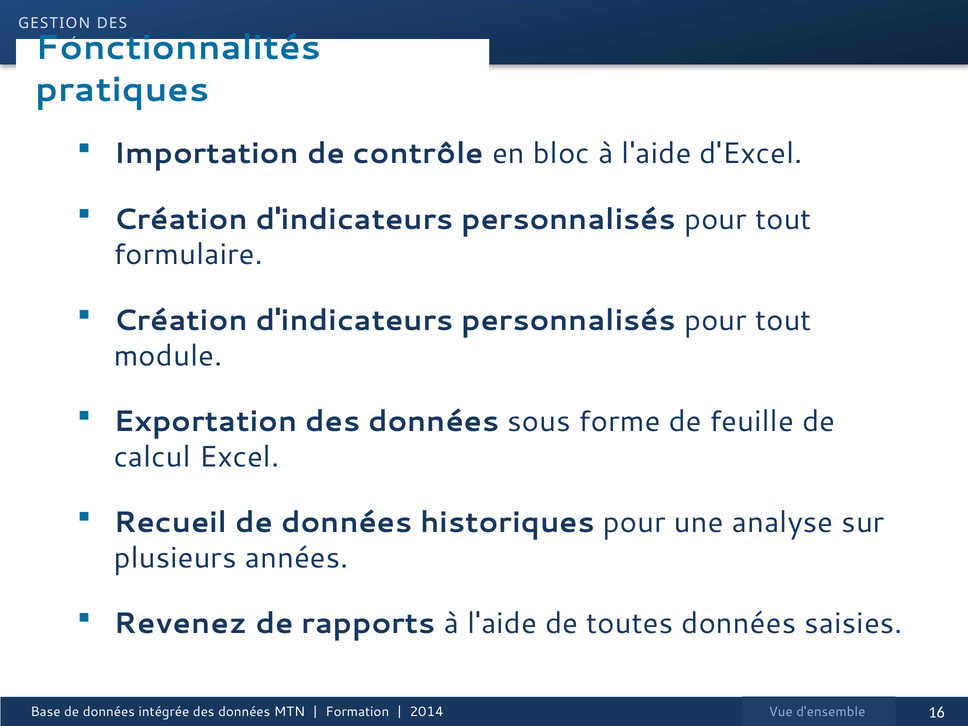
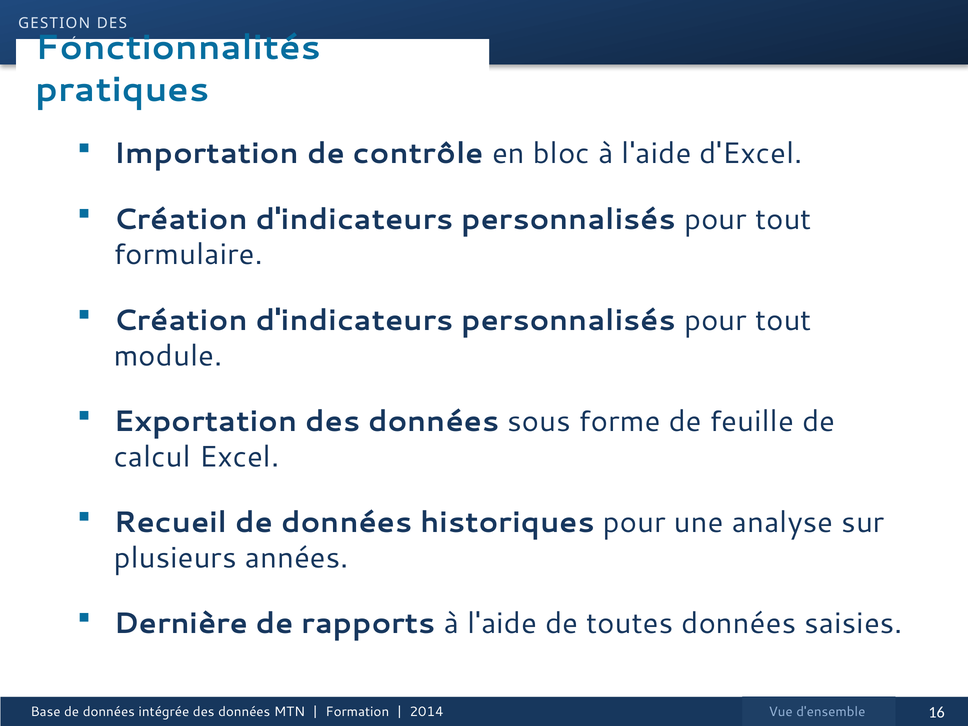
Revenez: Revenez -> Dernière
